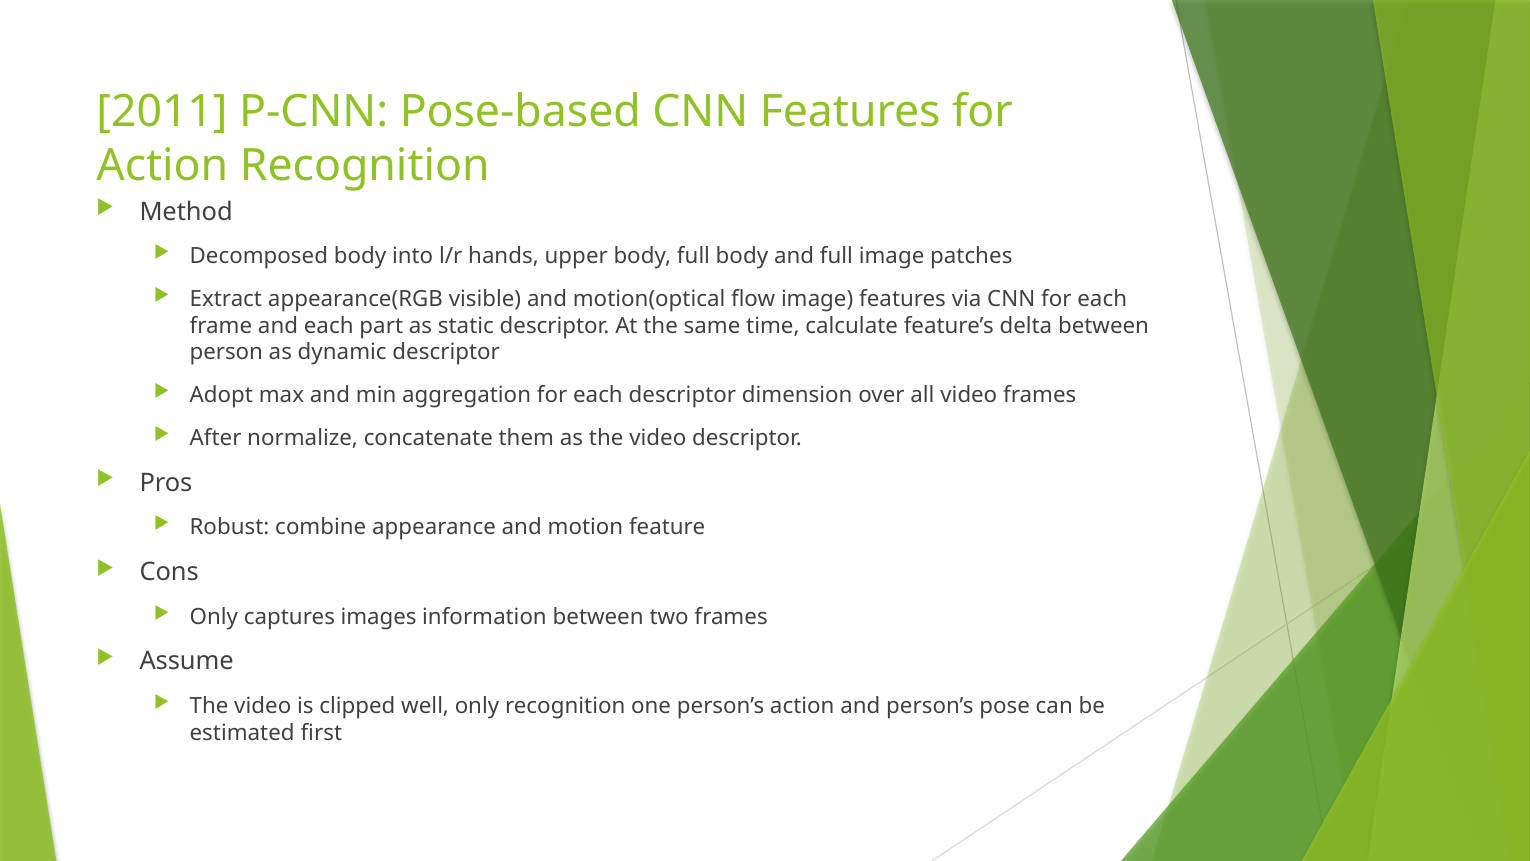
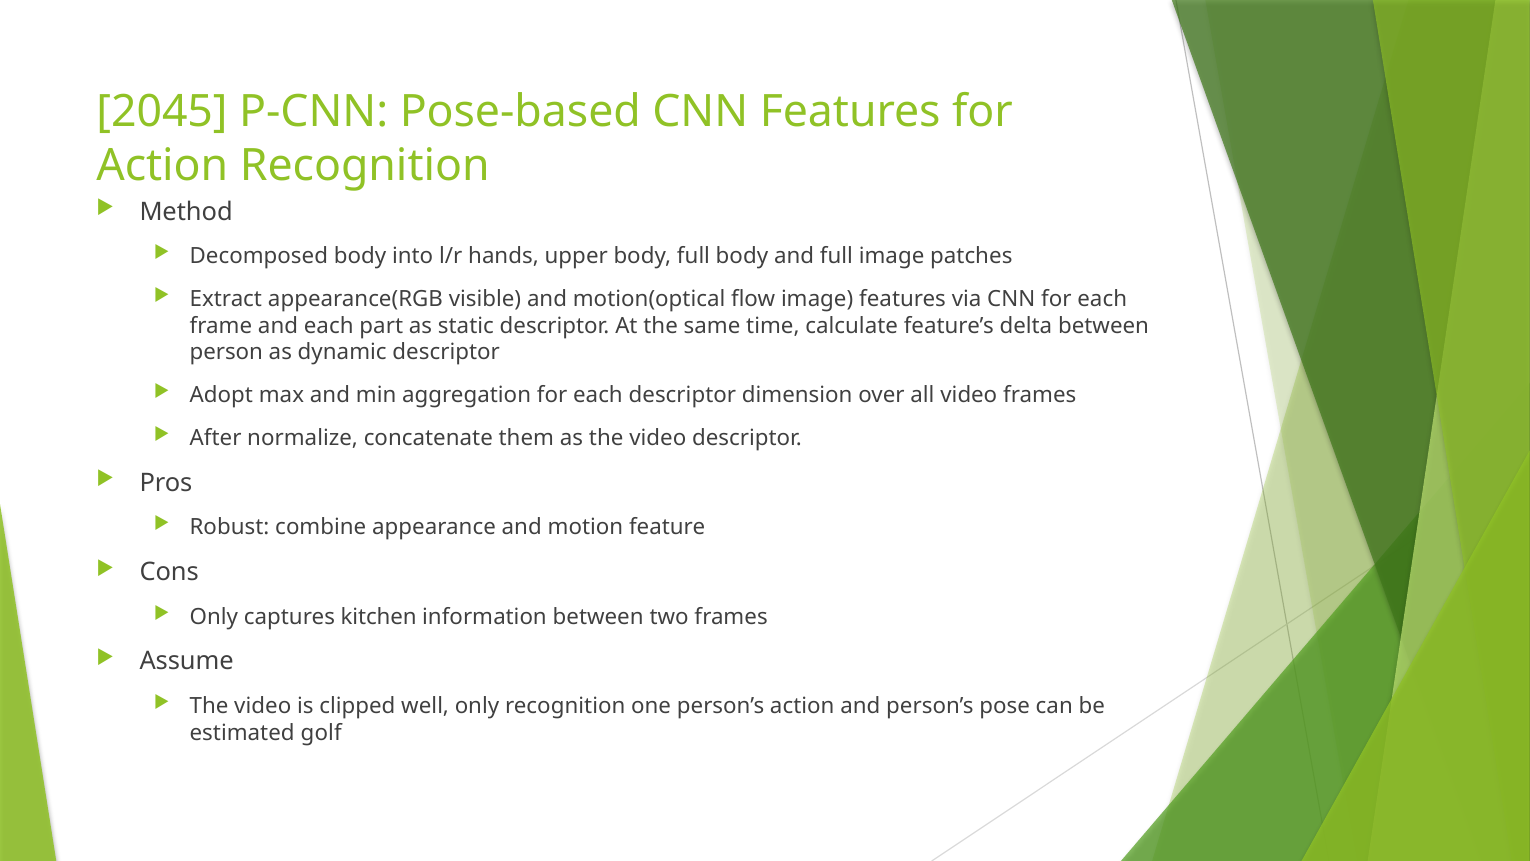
2011: 2011 -> 2045
images: images -> kitchen
first: first -> golf
